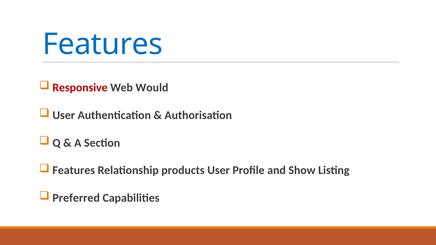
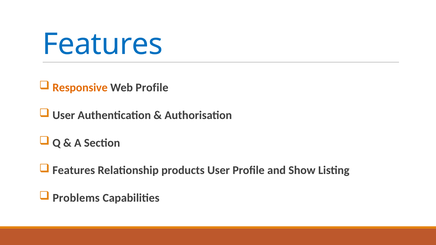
Responsive colour: red -> orange
Web Would: Would -> Profile
Preferred: Preferred -> Problems
